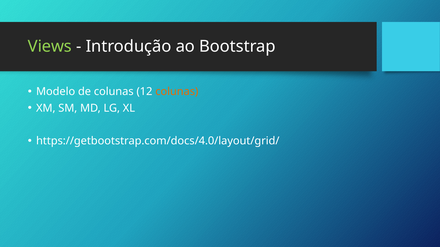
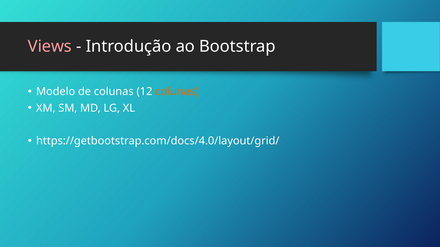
Views colour: light green -> pink
